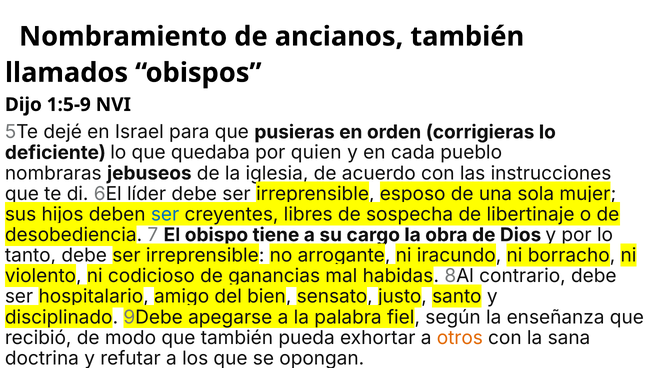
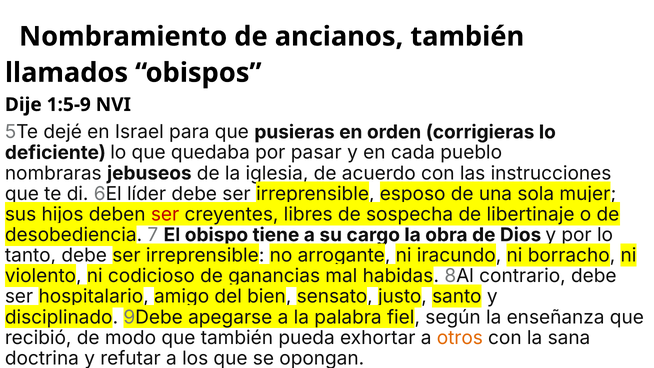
Dijo: Dijo -> Dije
quien: quien -> pasar
ser at (165, 214) colour: blue -> red
